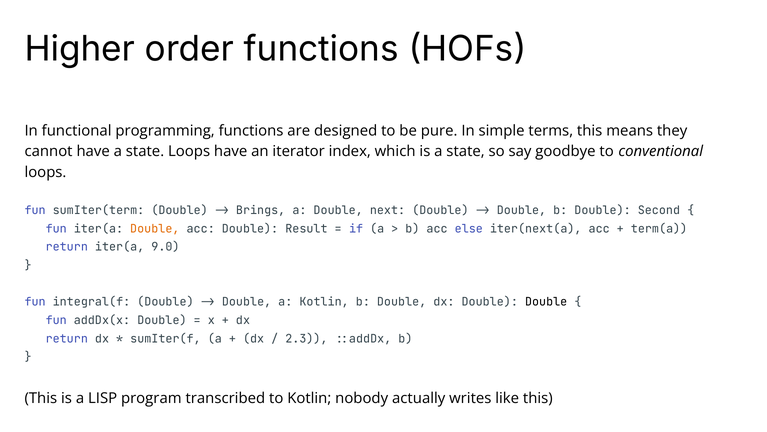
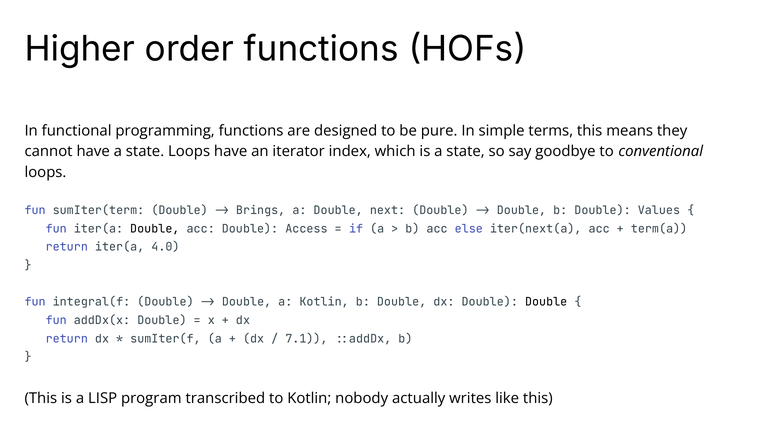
Second: Second -> Values
Double at (155, 228) colour: orange -> black
Result: Result -> Access
9.0: 9.0 -> 4.0
2.3: 2.3 -> 7.1
